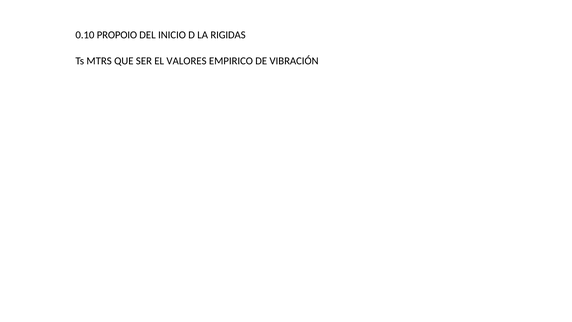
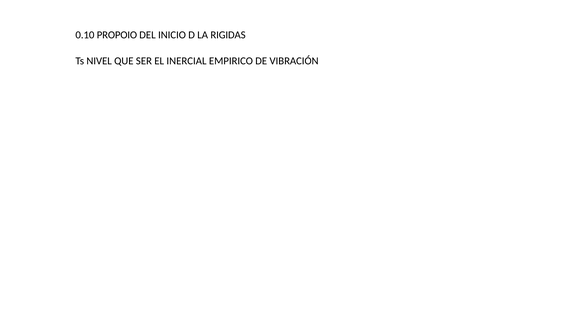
MTRS: MTRS -> NIVEL
VALORES: VALORES -> INERCIAL
